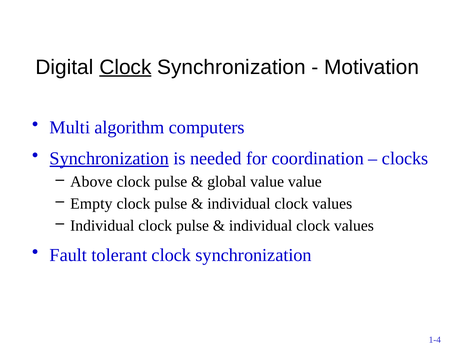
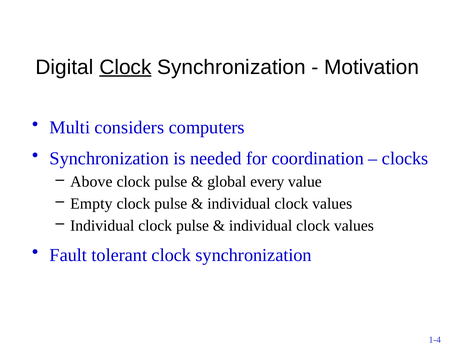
algorithm: algorithm -> considers
Synchronization at (109, 158) underline: present -> none
global value: value -> every
